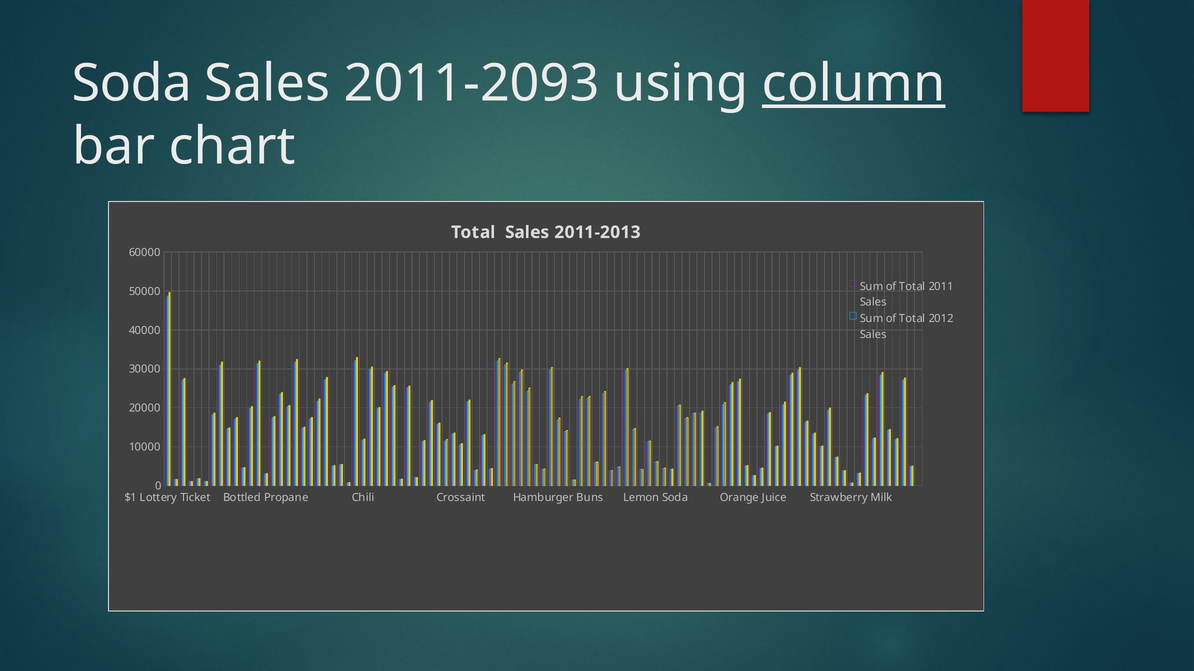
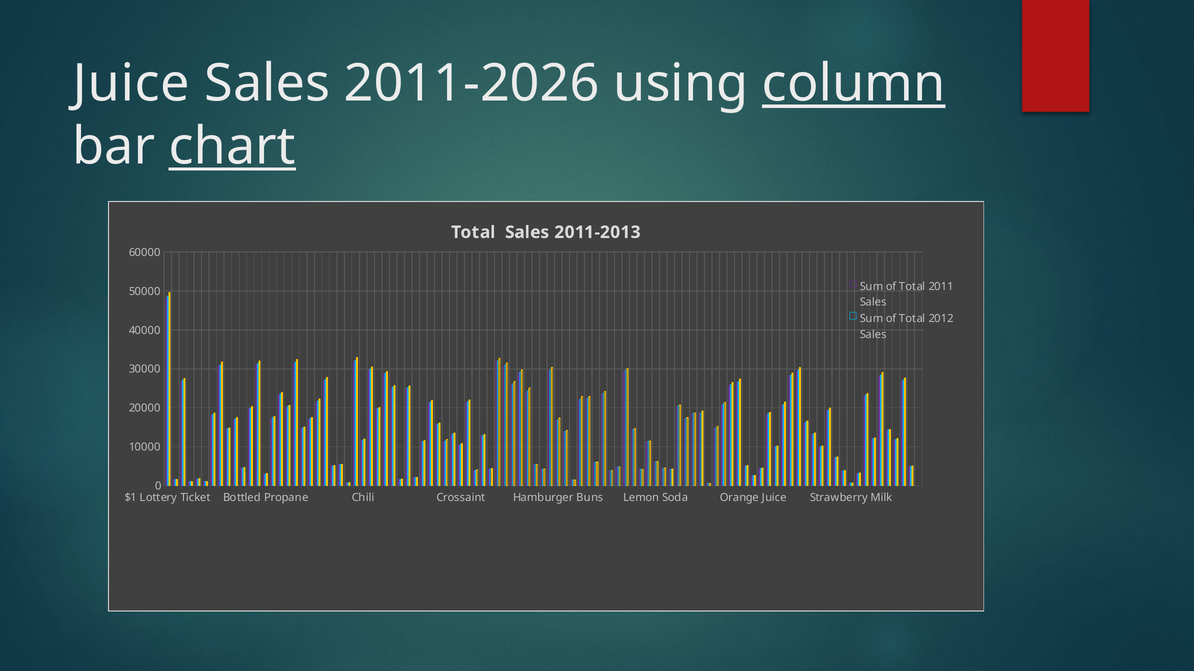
Soda at (132, 84): Soda -> Juice
2011-2093: 2011-2093 -> 2011-2026
chart underline: none -> present
